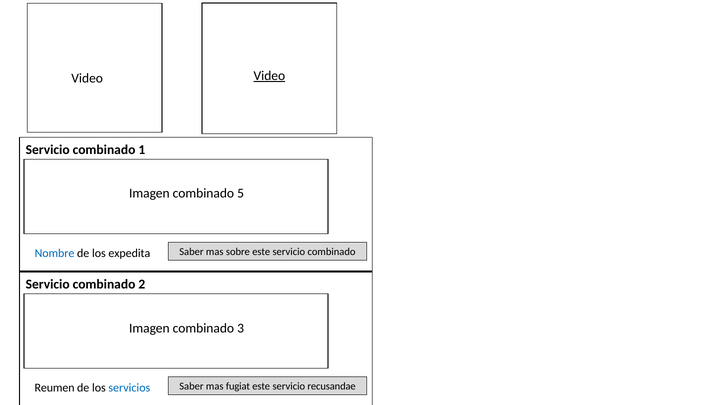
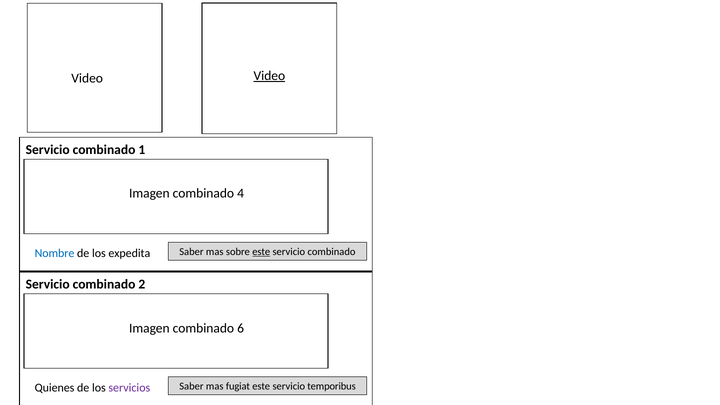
5: 5 -> 4
este at (261, 252) underline: none -> present
3: 3 -> 6
recusandae: recusandae -> temporibus
Reumen: Reumen -> Quienes
servicios colour: blue -> purple
